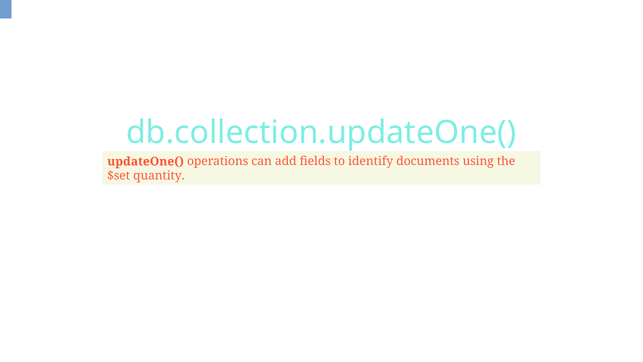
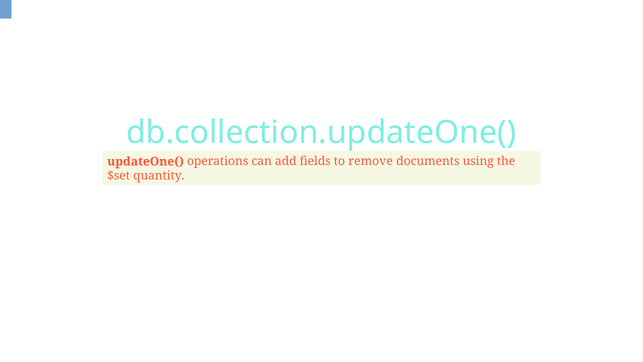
identify: identify -> remove
